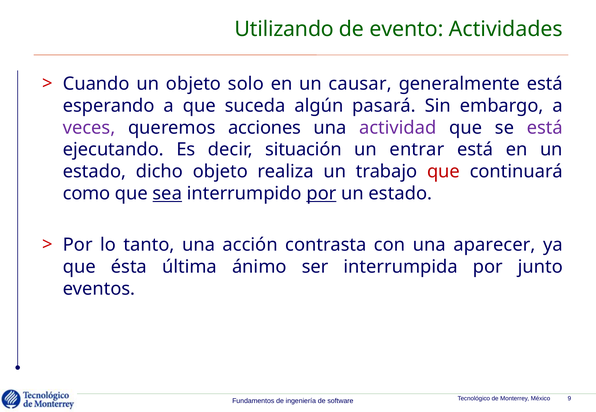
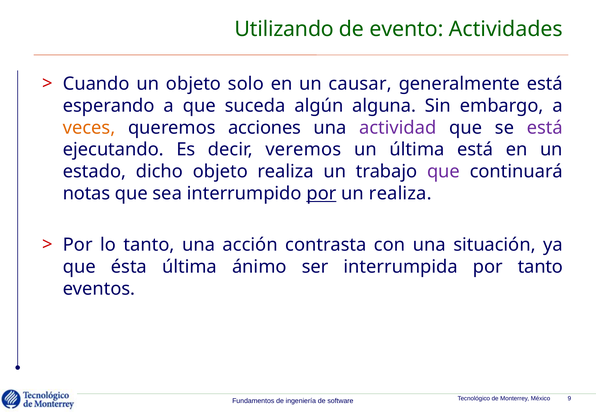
pasará: pasará -> alguna
veces colour: purple -> orange
situación: situación -> veremos
un entrar: entrar -> última
que at (444, 172) colour: red -> purple
como: como -> notas
sea underline: present -> none
estado at (400, 194): estado -> realiza
aparecer: aparecer -> situación
por junto: junto -> tanto
